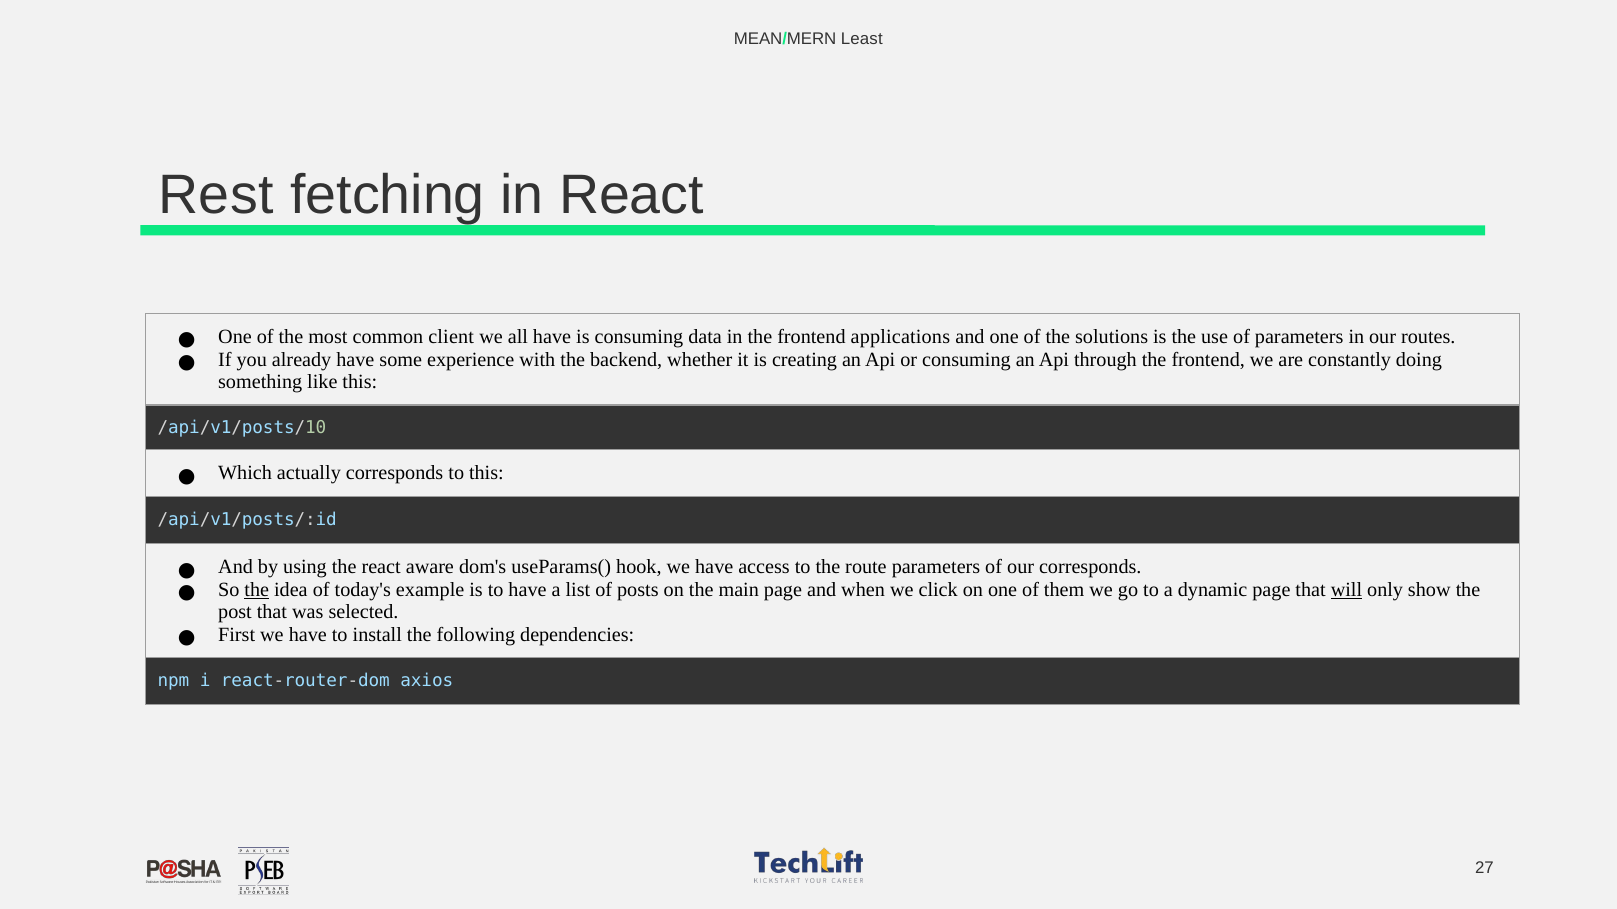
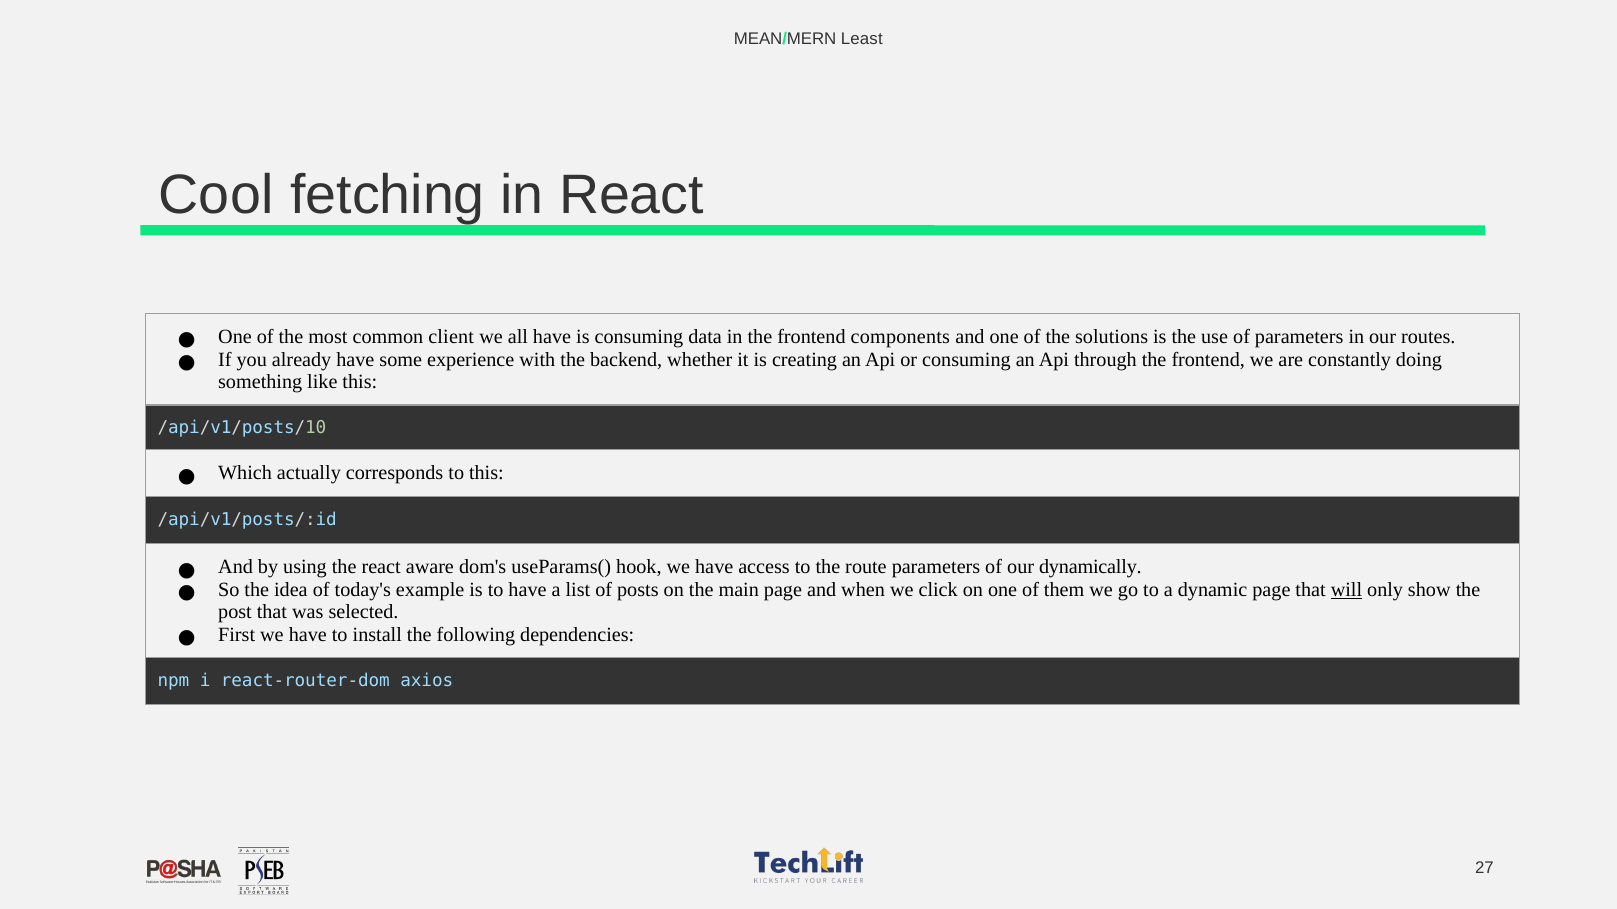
Rest: Rest -> Cool
applications: applications -> components
our corresponds: corresponds -> dynamically
the at (257, 590) underline: present -> none
